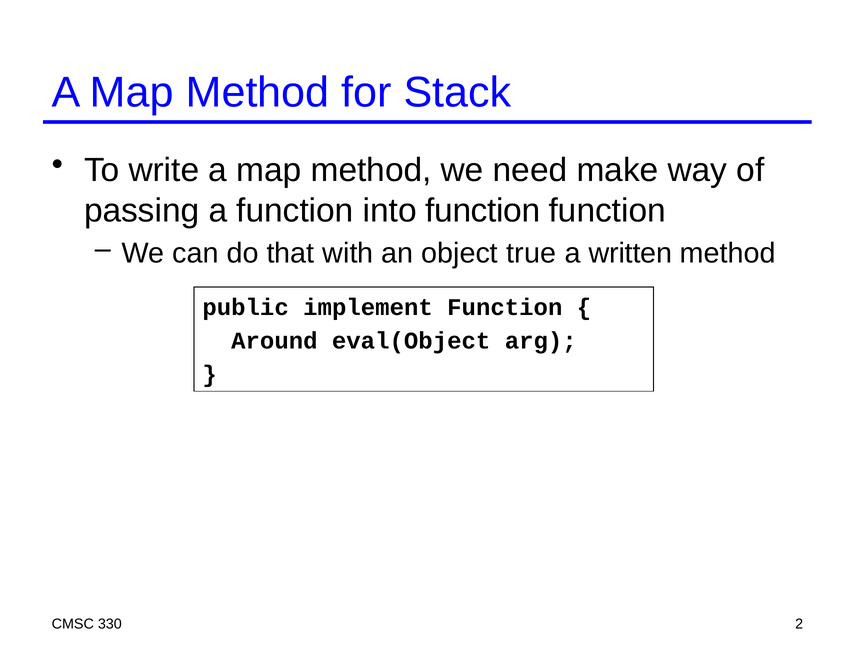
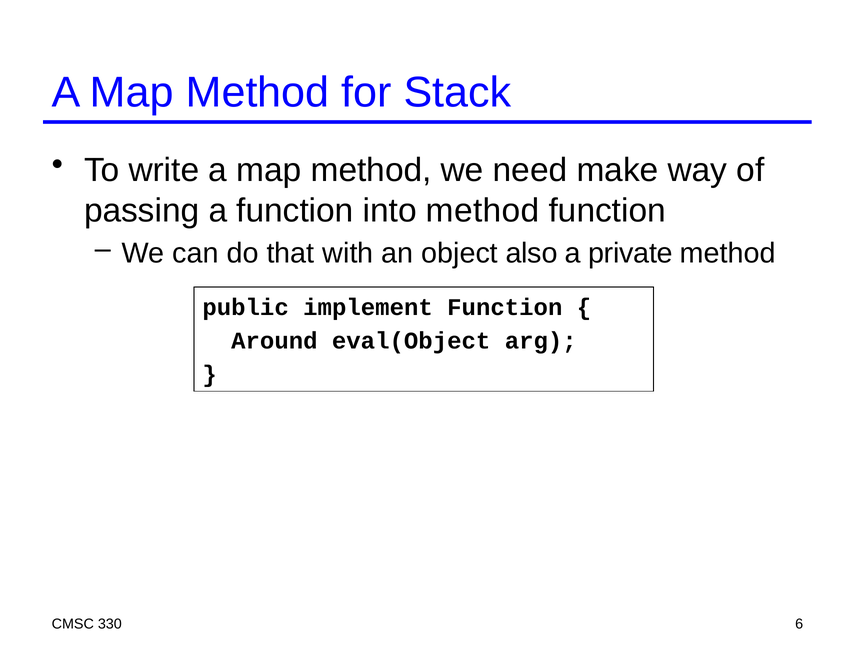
into function: function -> method
true: true -> also
written: written -> private
2: 2 -> 6
